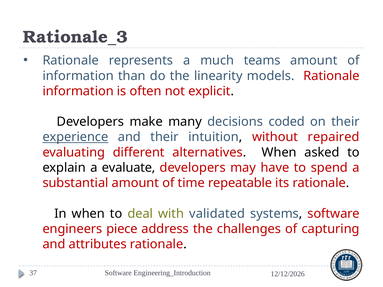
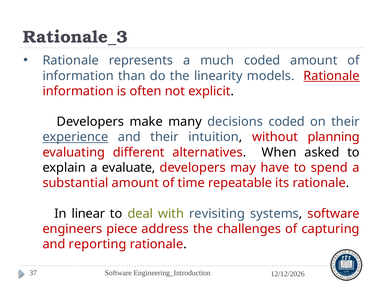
much teams: teams -> coded
Rationale at (332, 76) underline: none -> present
repaired: repaired -> planning
In when: when -> linear
validated: validated -> revisiting
attributes: attributes -> reporting
